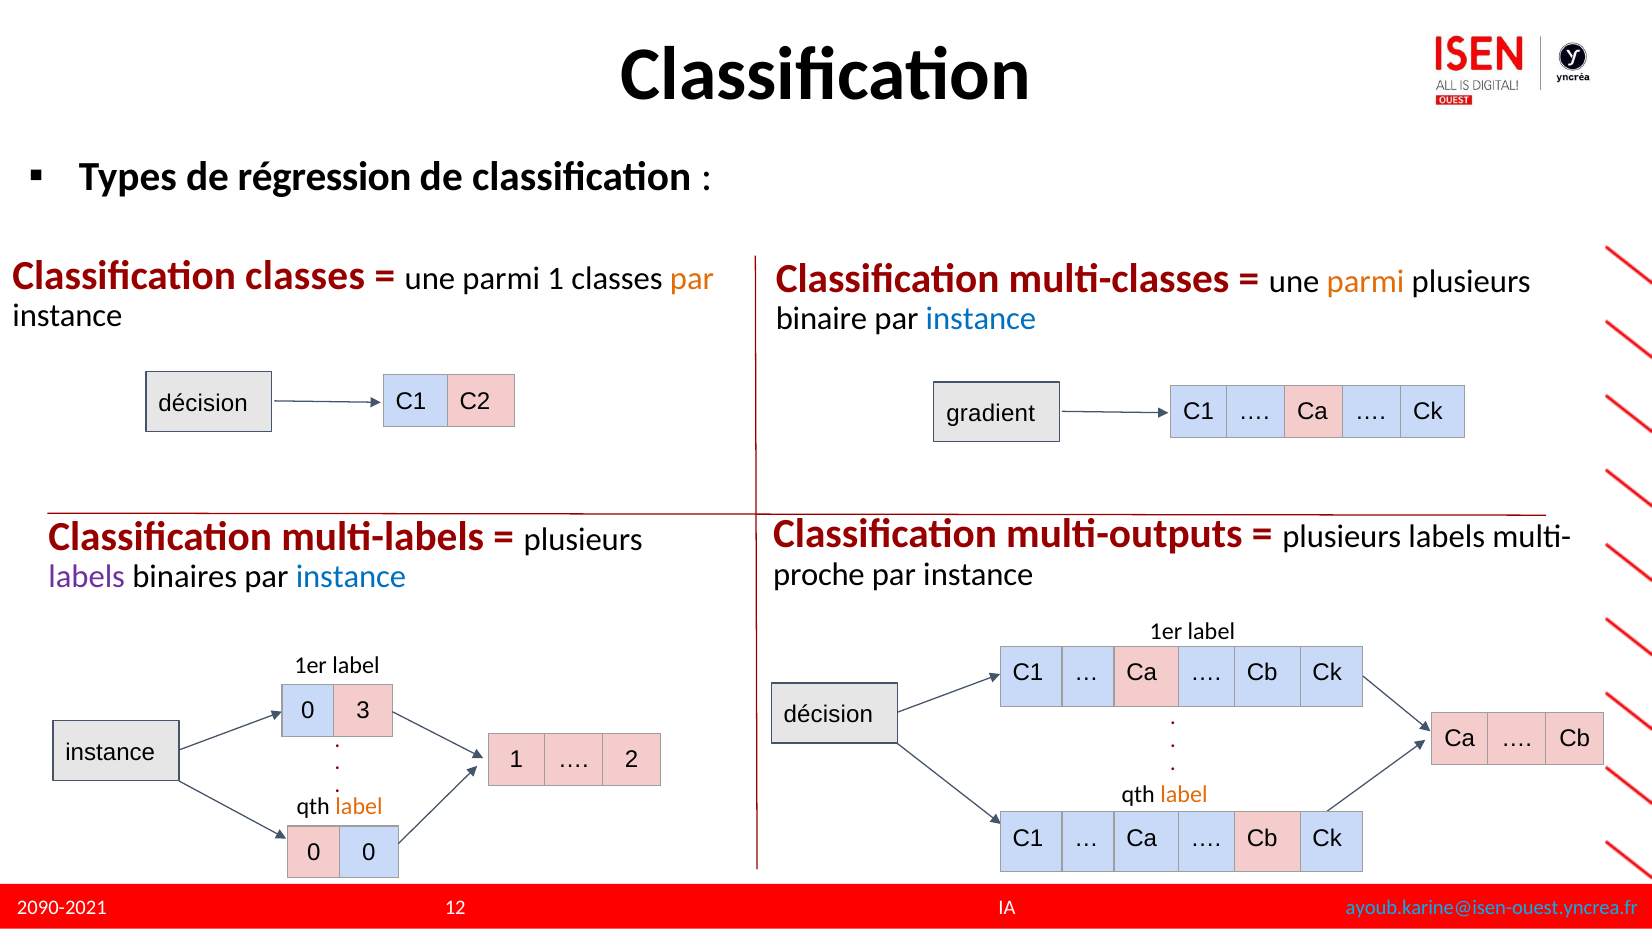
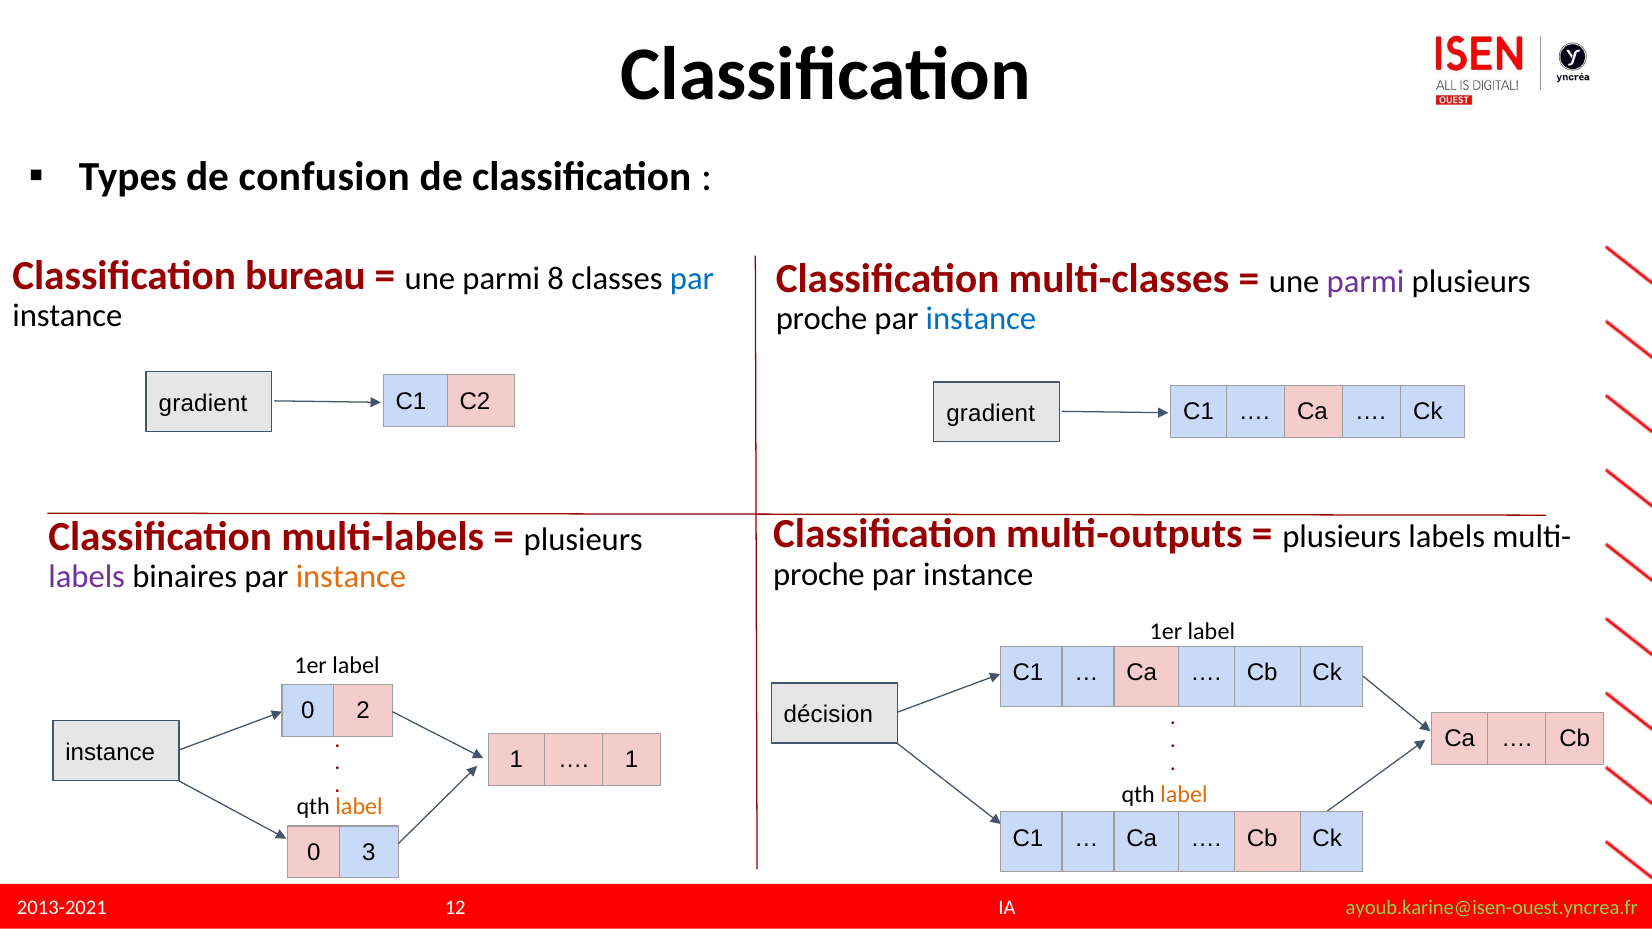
régression: régression -> confusion
Classification classes: classes -> bureau
parmi 1: 1 -> 8
par at (692, 278) colour: orange -> blue
parmi at (1365, 282) colour: orange -> purple
binaire at (821, 319): binaire -> proche
décision at (203, 403): décision -> gradient
instance at (351, 577) colour: blue -> orange
3: 3 -> 2
2 at (631, 760): 2 -> 1
0 0: 0 -> 3
2090-2021: 2090-2021 -> 2013-2021
ayoub.karine@isen-ouest.yncrea.fr colour: light blue -> light green
